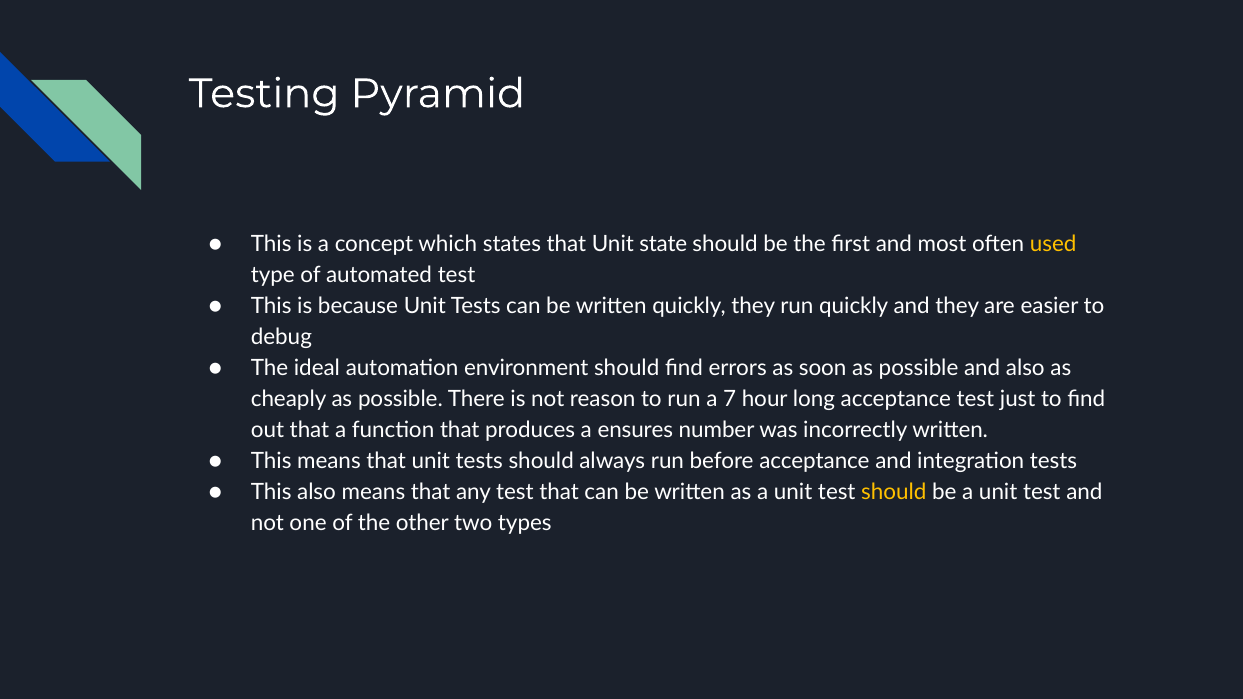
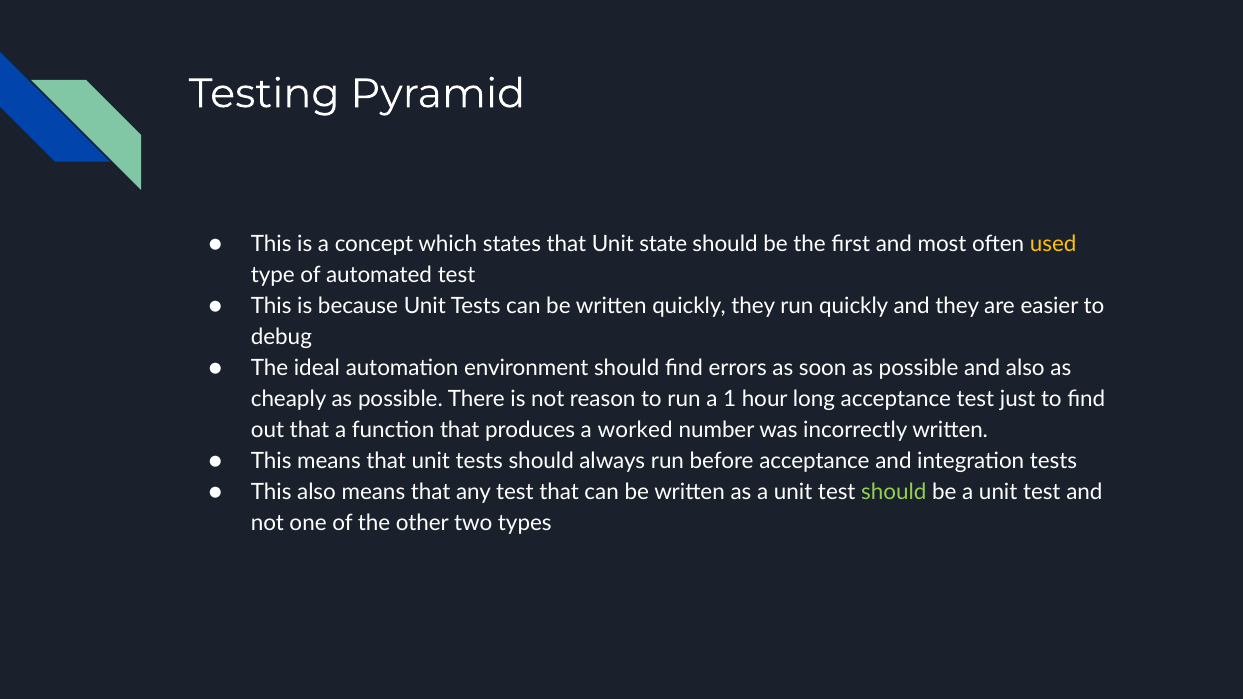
7: 7 -> 1
ensures: ensures -> worked
should at (894, 492) colour: yellow -> light green
